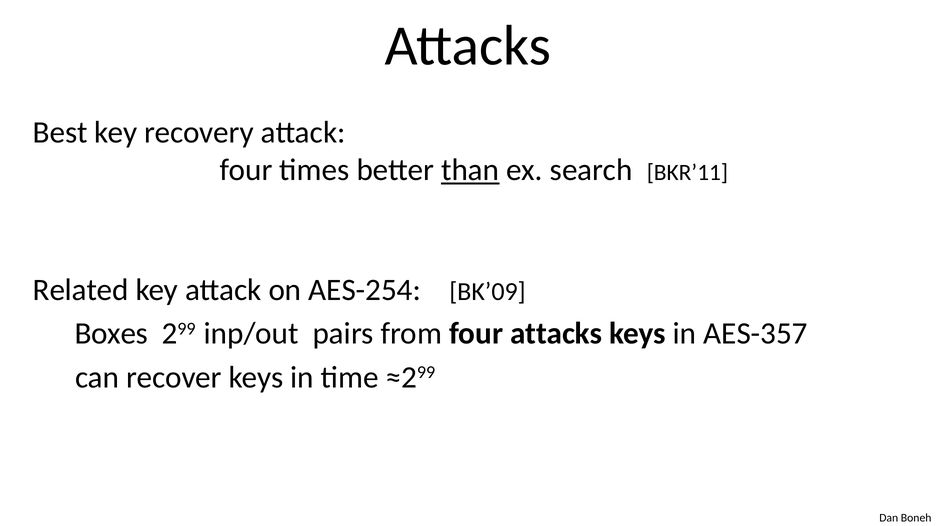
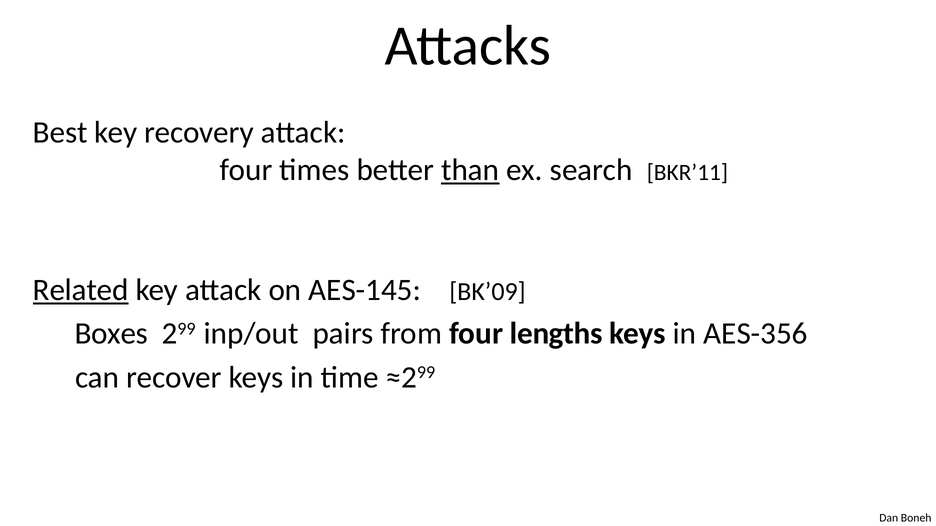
Related underline: none -> present
AES-254: AES-254 -> AES-145
four attacks: attacks -> lengths
AES-357: AES-357 -> AES-356
